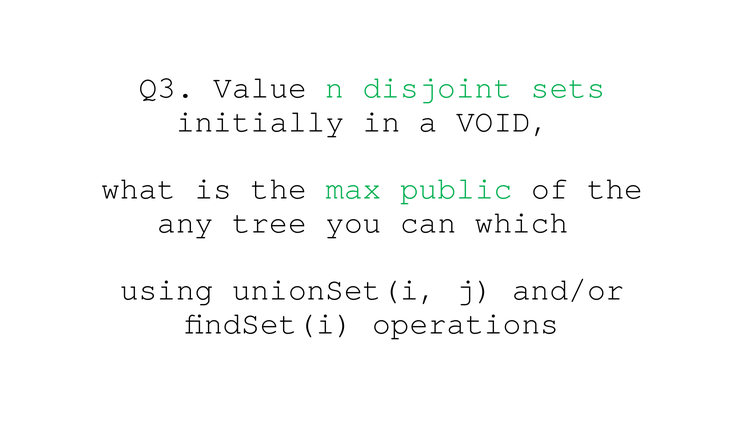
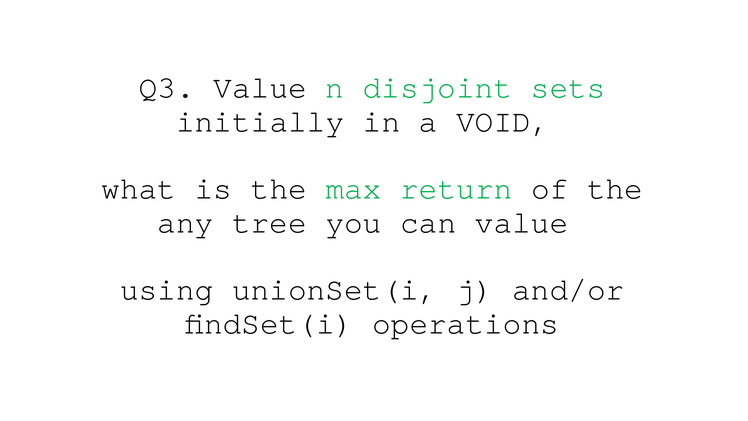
public: public -> return
can which: which -> value
